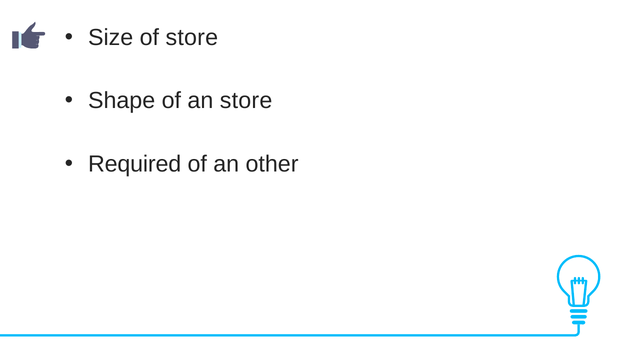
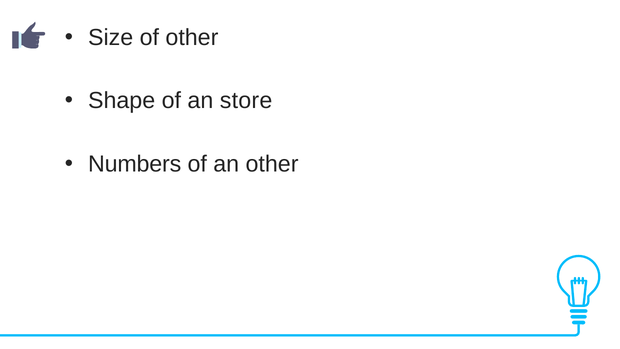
of store: store -> other
Required: Required -> Numbers
